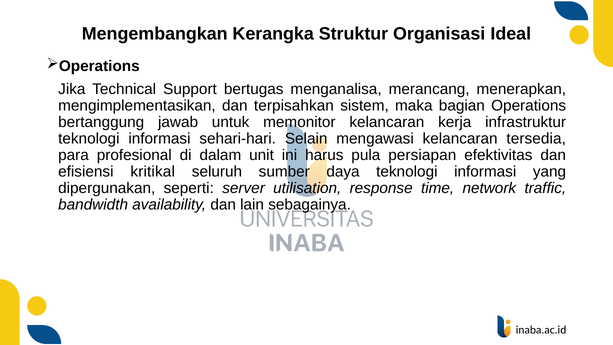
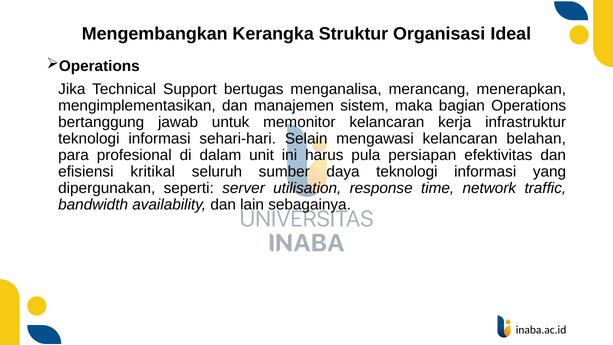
terpisahkan: terpisahkan -> manajemen
tersedia: tersedia -> belahan
